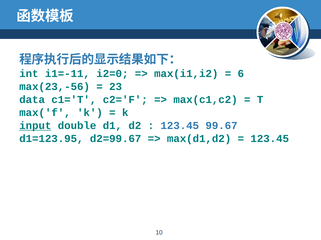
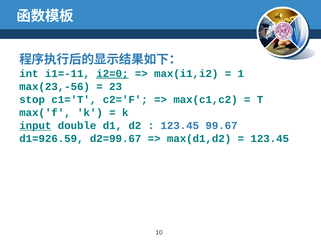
i2=0 underline: none -> present
6: 6 -> 1
data: data -> stop
d1=123.95: d1=123.95 -> d1=926.59
